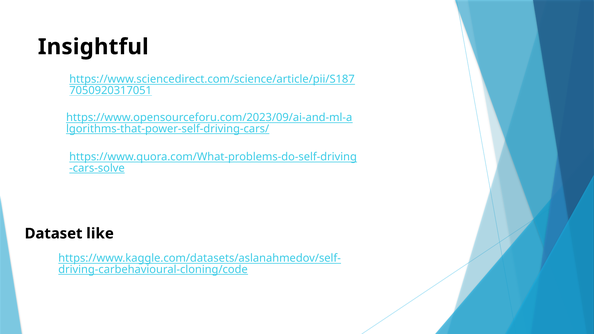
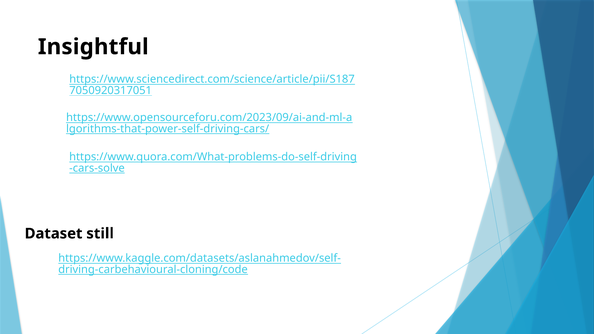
like: like -> still
